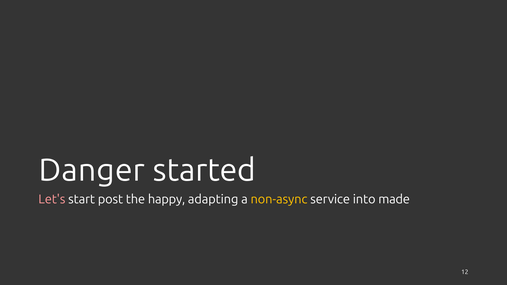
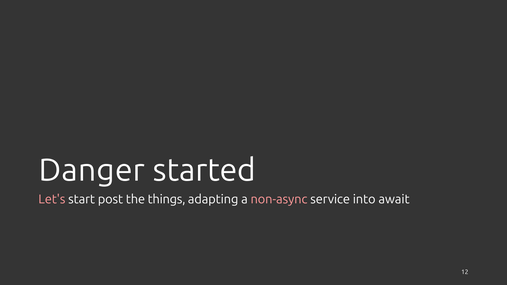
happy: happy -> things
non-async colour: yellow -> pink
made: made -> await
